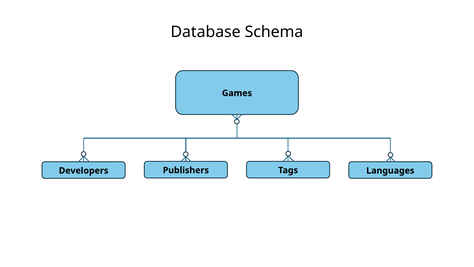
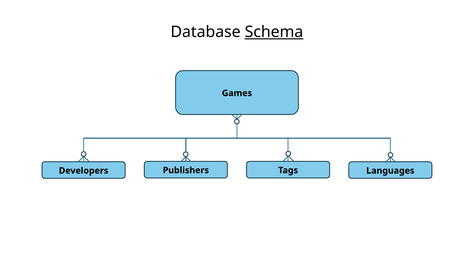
Schema underline: none -> present
